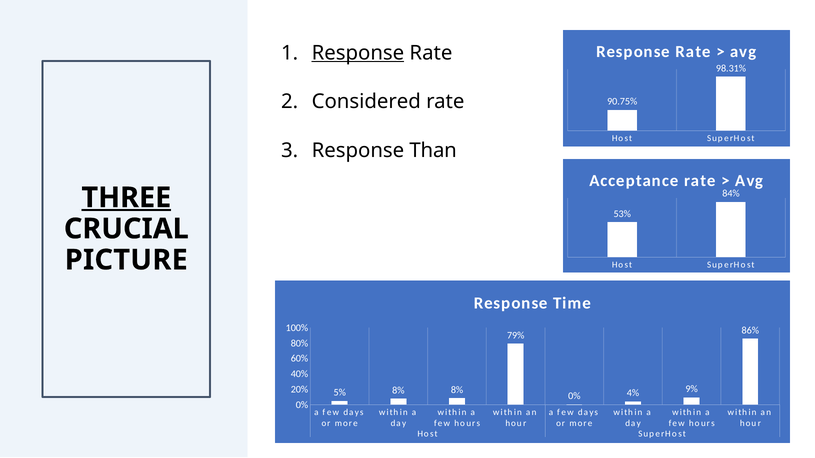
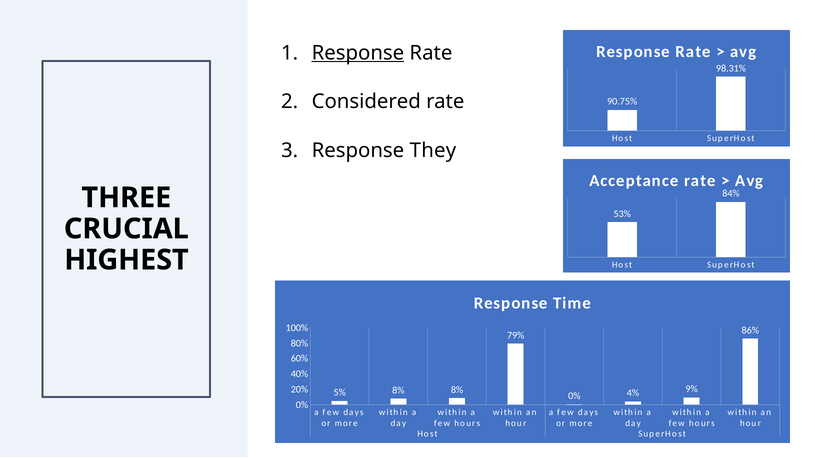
Than: Than -> They
THREE underline: present -> none
PICTURE: PICTURE -> HIGHEST
